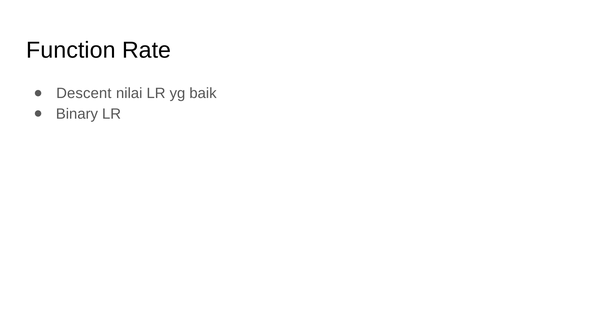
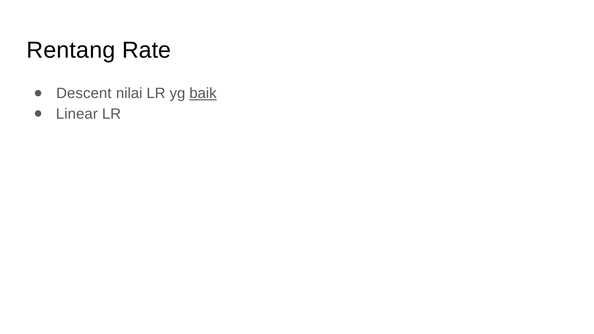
Function: Function -> Rentang
baik underline: none -> present
Binary: Binary -> Linear
